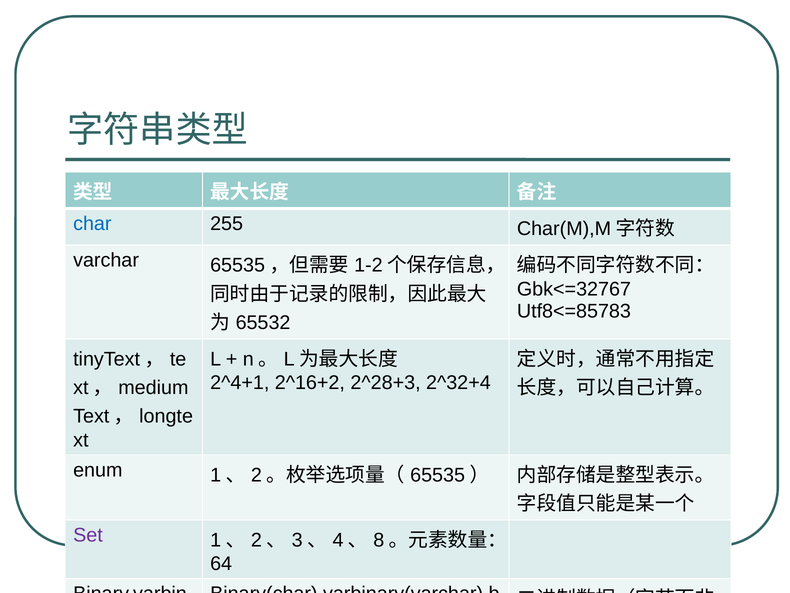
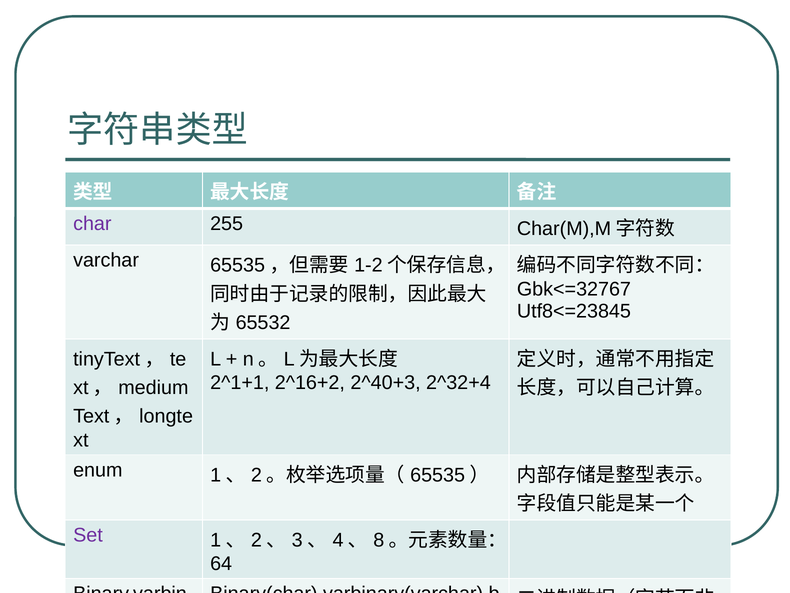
char colour: blue -> purple
Utf8<=85783: Utf8<=85783 -> Utf8<=23845
2^4+1: 2^4+1 -> 2^1+1
2^28+3: 2^28+3 -> 2^40+3
